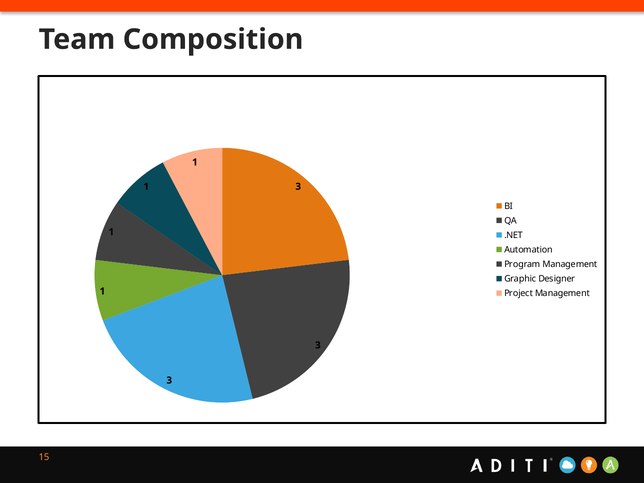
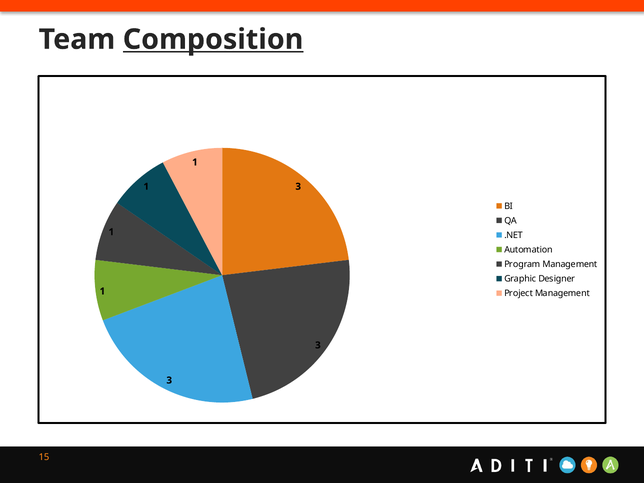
Composition underline: none -> present
